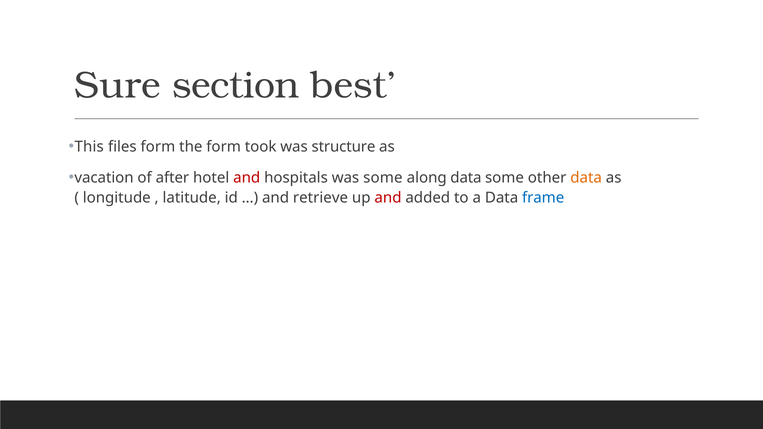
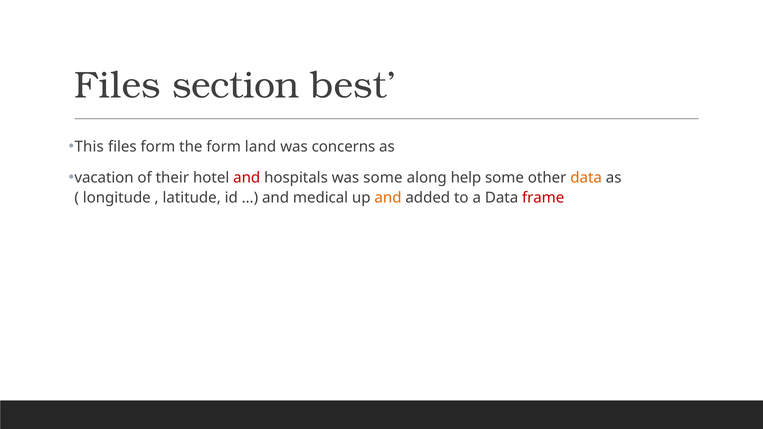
Sure at (118, 85): Sure -> Files
took: took -> land
structure: structure -> concerns
after: after -> their
along data: data -> help
retrieve: retrieve -> medical
and at (388, 198) colour: red -> orange
frame colour: blue -> red
